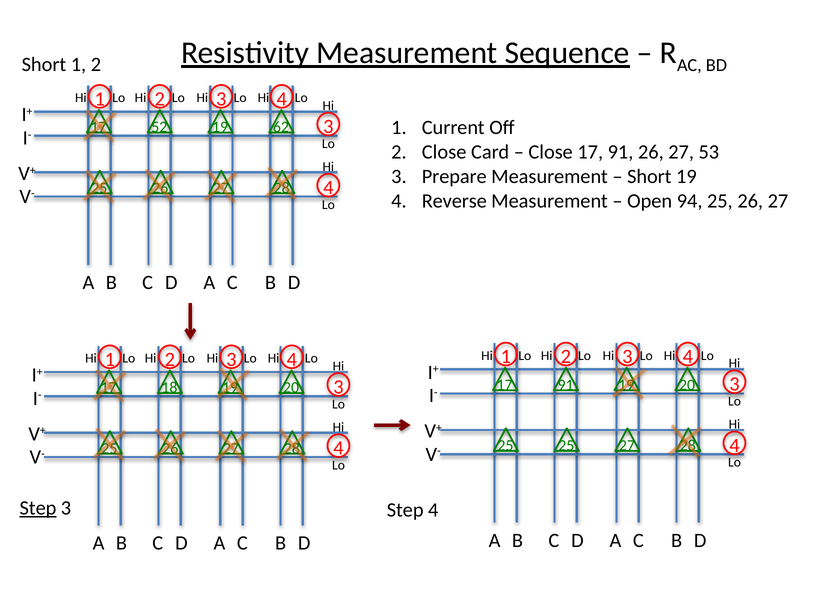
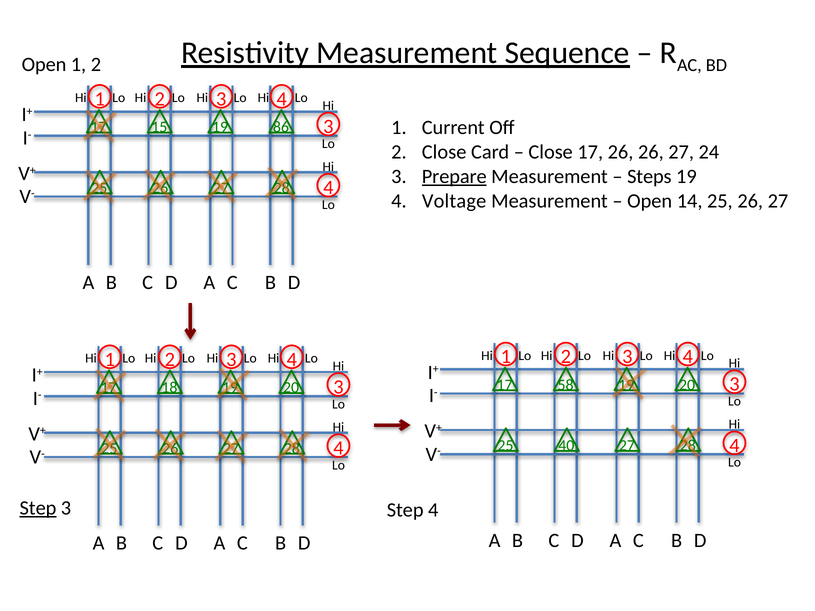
Short at (44, 64): Short -> Open
52: 52 -> 15
62: 62 -> 86
Close 17 91: 91 -> 26
53: 53 -> 24
Prepare underline: none -> present
Short at (649, 177): Short -> Steps
Reverse: Reverse -> Voltage
94: 94 -> 14
91 at (566, 385): 91 -> 58
25 25: 25 -> 40
